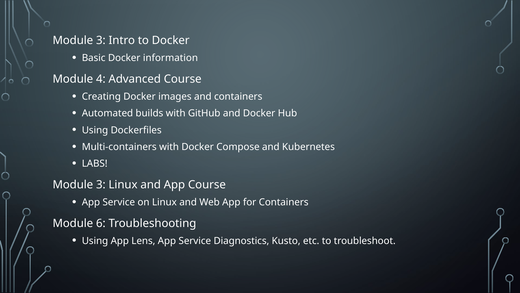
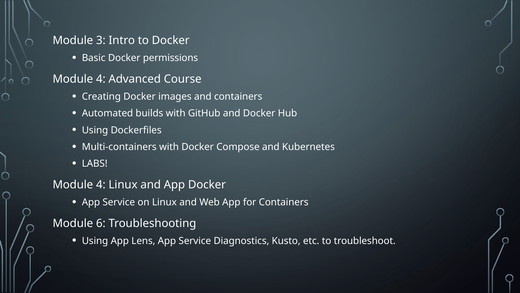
information: information -> permissions
3 at (101, 184): 3 -> 4
App Course: Course -> Docker
